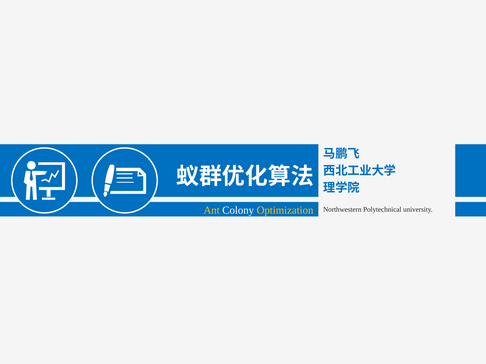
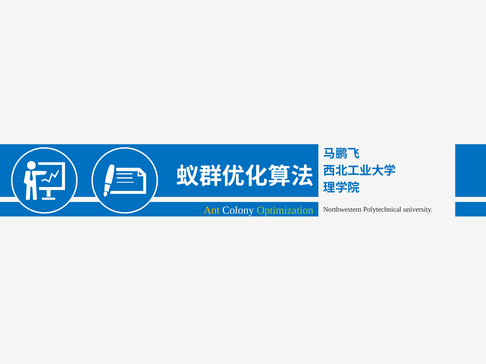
Optimization colour: yellow -> light green
